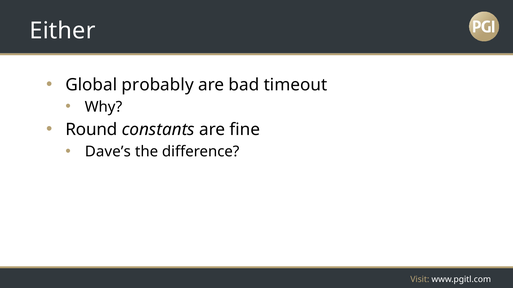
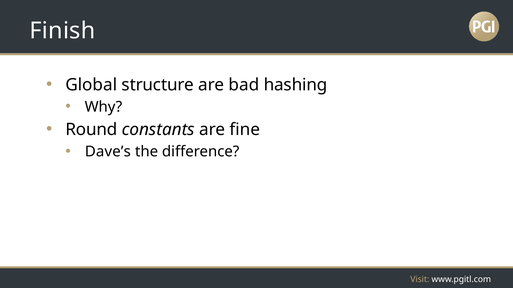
Either: Either -> Finish
probably: probably -> structure
timeout: timeout -> hashing
